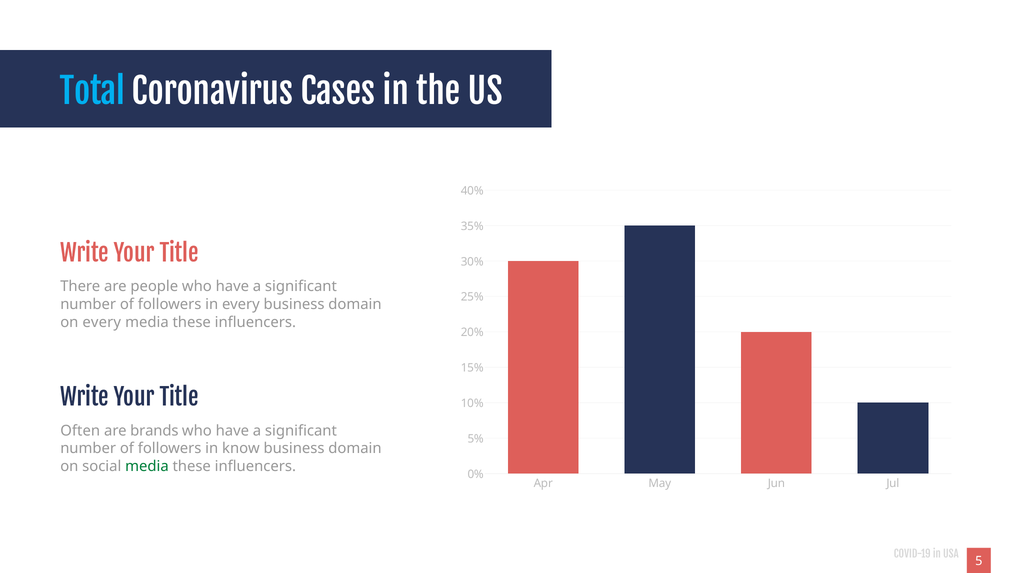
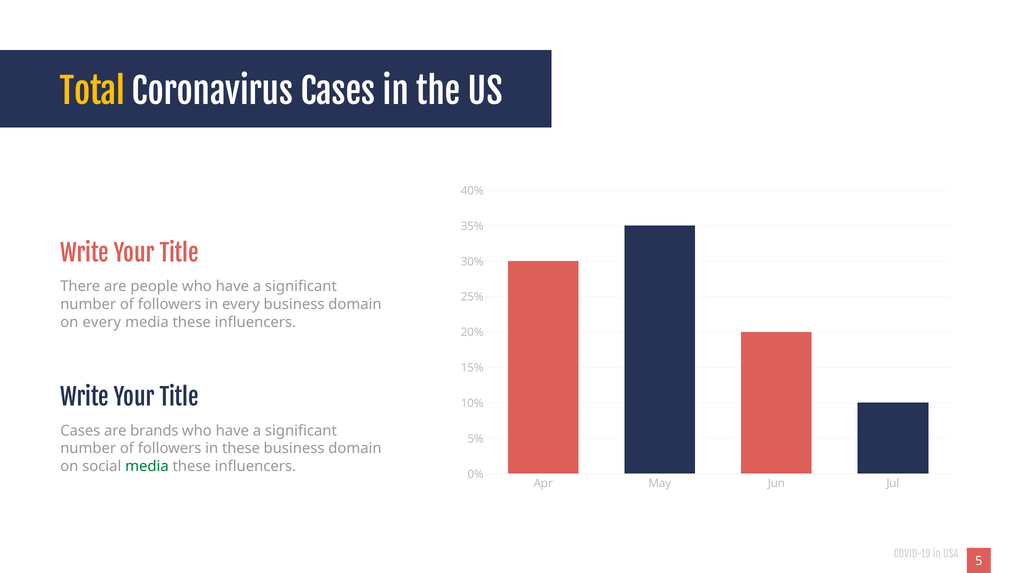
Total colour: light blue -> yellow
Often at (80, 431): Often -> Cases
in know: know -> these
